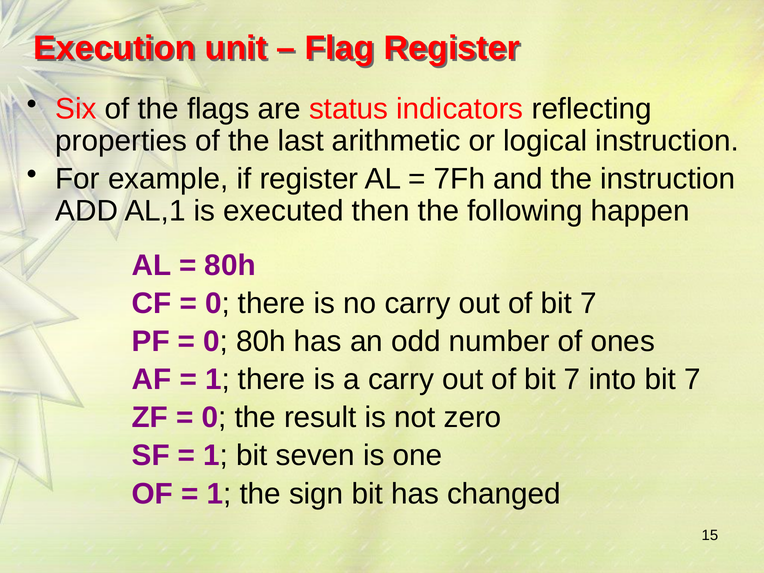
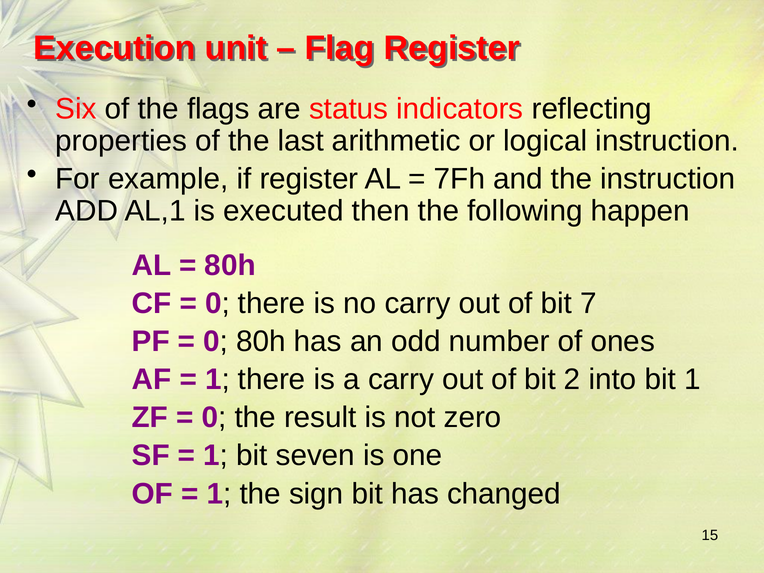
7 at (572, 380): 7 -> 2
into bit 7: 7 -> 1
